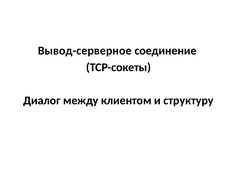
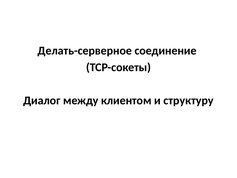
Вывод-серверное: Вывод-серверное -> Делать-серверное
